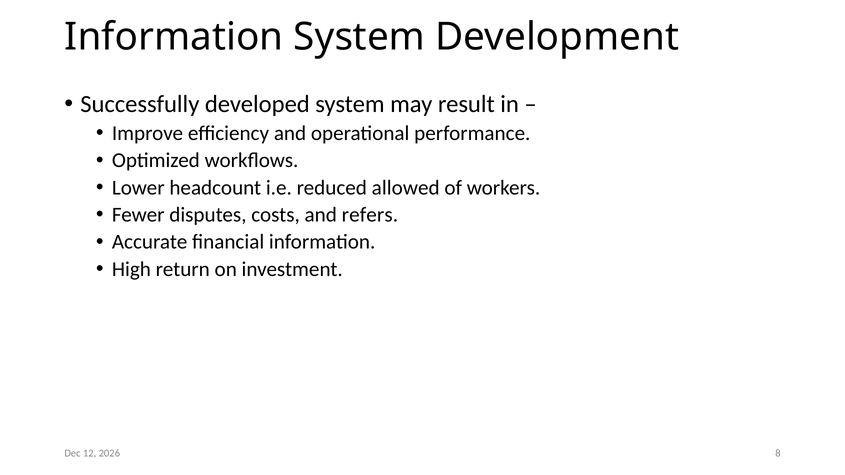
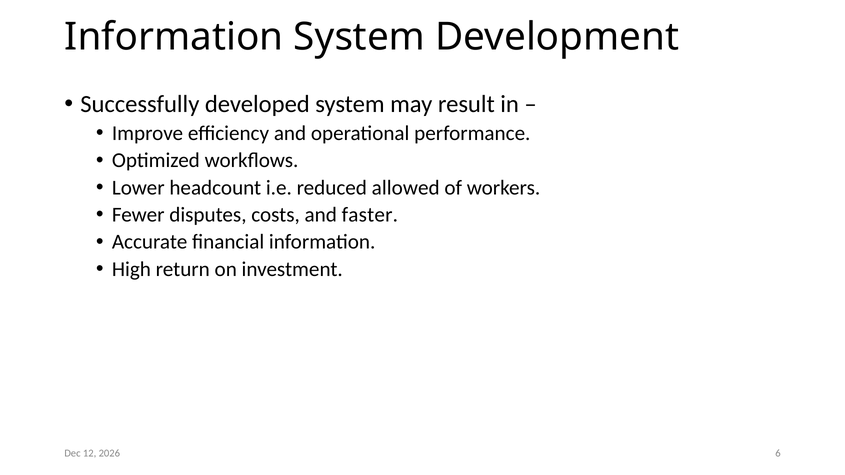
refers: refers -> faster
8: 8 -> 6
